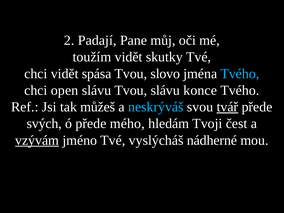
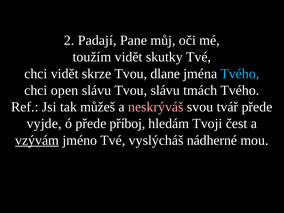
spása: spása -> skrze
slovo: slovo -> dlane
konce: konce -> tmách
neskrýváš colour: light blue -> pink
tvář underline: present -> none
svých: svých -> vyjde
mého: mého -> příboj
